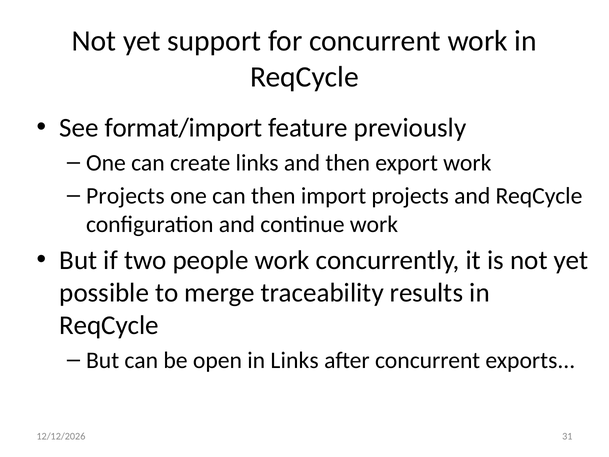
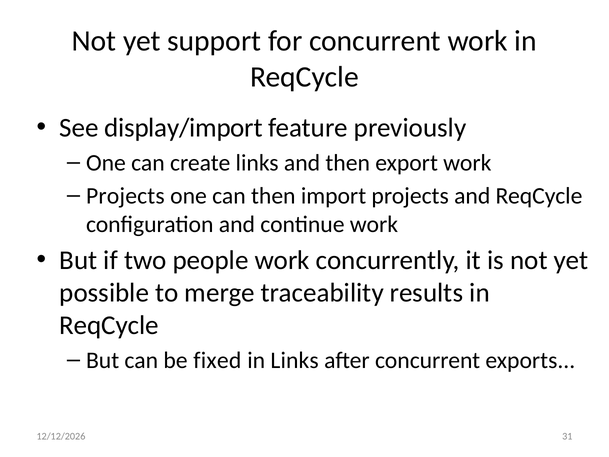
format/import: format/import -> display/import
open: open -> fixed
